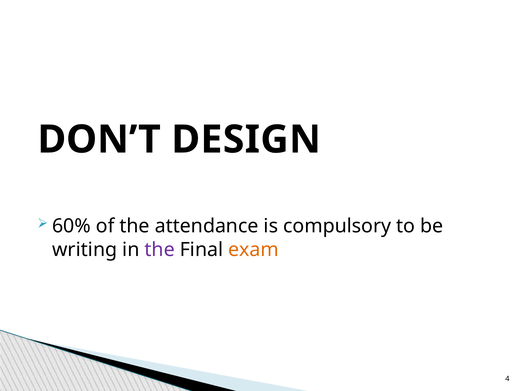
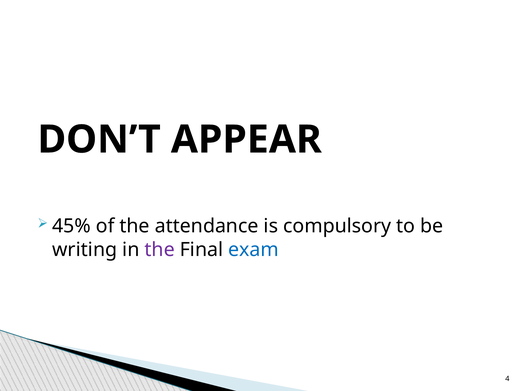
DESIGN: DESIGN -> APPEAR
60%: 60% -> 45%
exam colour: orange -> blue
